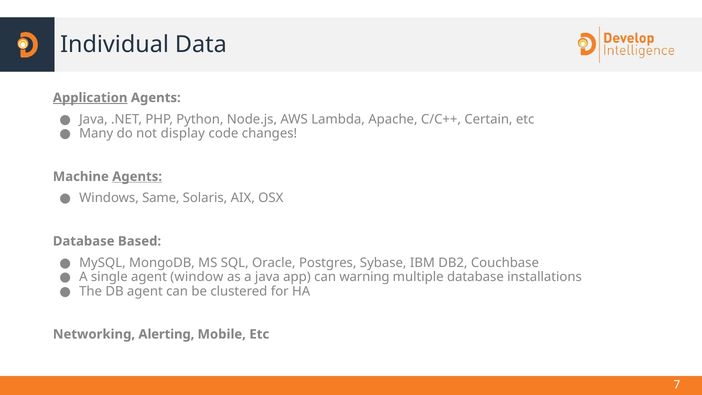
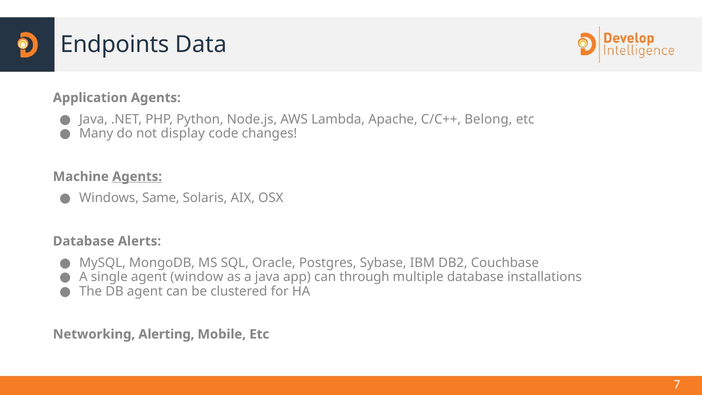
Individual: Individual -> Endpoints
Application underline: present -> none
Certain: Certain -> Belong
Based: Based -> Alerts
warning: warning -> through
